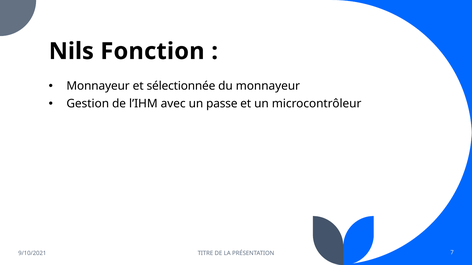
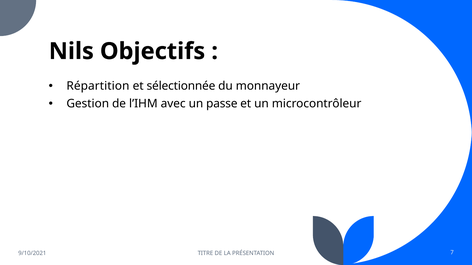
Fonction: Fonction -> Objectifs
Monnayeur at (98, 86): Monnayeur -> Répartition
